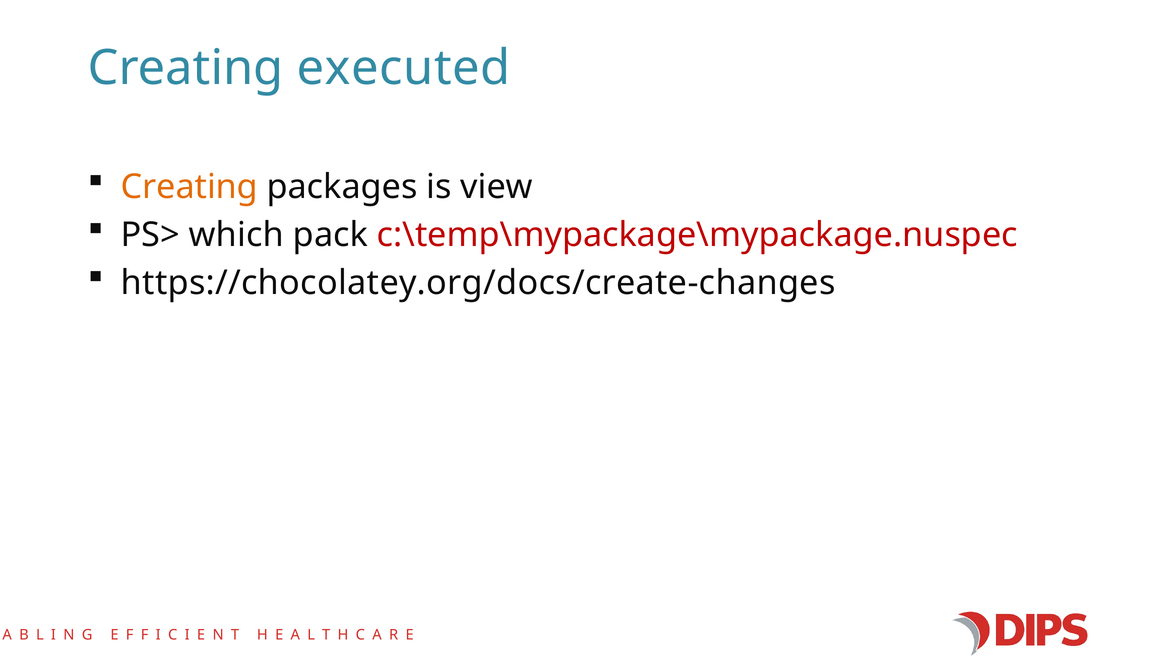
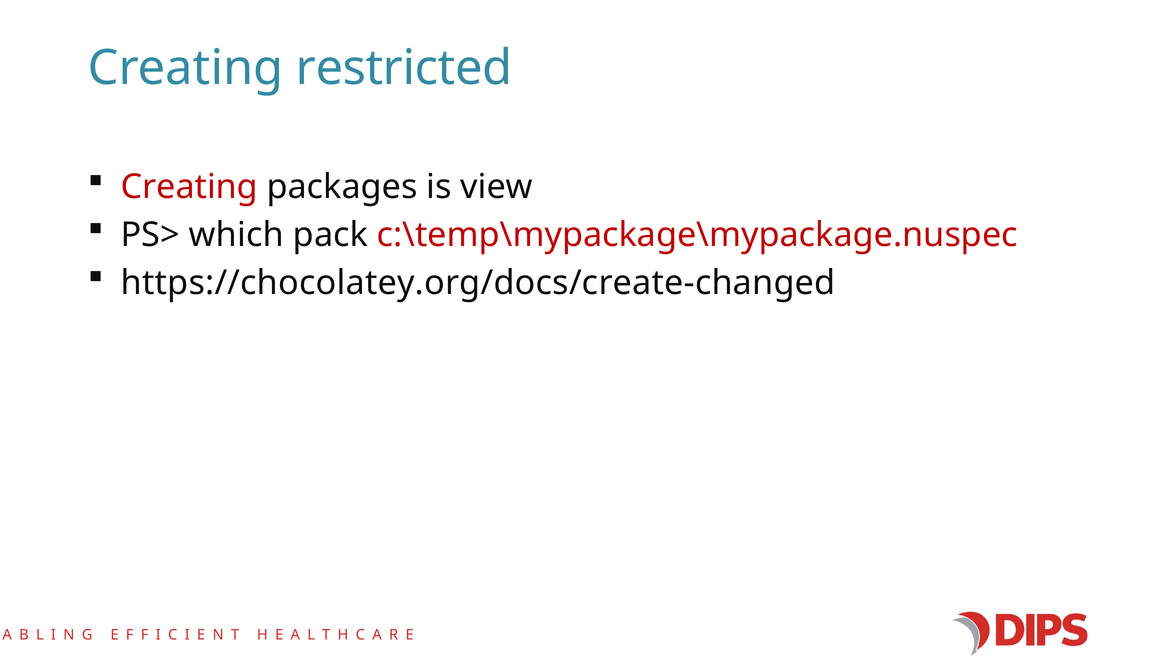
executed: executed -> restricted
Creating at (189, 187) colour: orange -> red
https://chocolatey.org/docs/create-changes: https://chocolatey.org/docs/create-changes -> https://chocolatey.org/docs/create-changed
